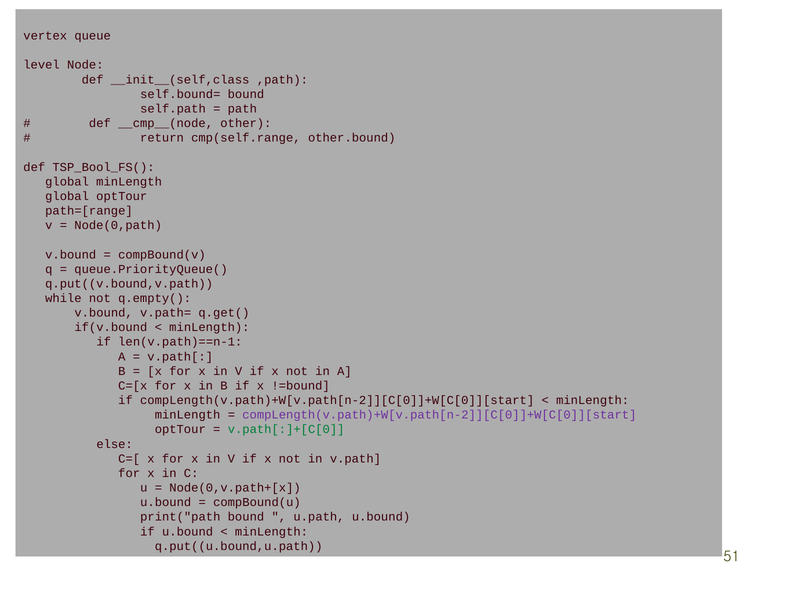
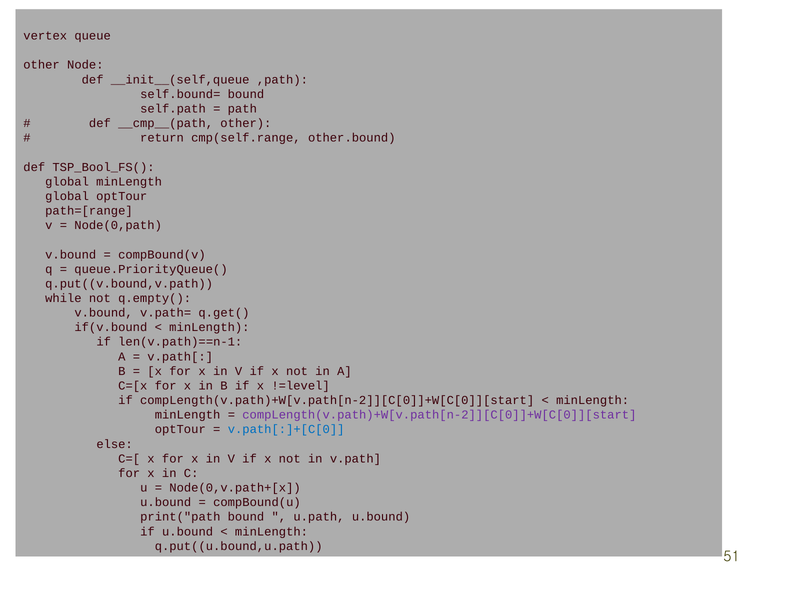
level at (42, 65): level -> other
__init__(self,class: __init__(self,class -> __init__(self,queue
__cmp__(node: __cmp__(node -> __cmp__(path
!=bound: !=bound -> !=level
v.path[:]+[C[0 colour: green -> blue
